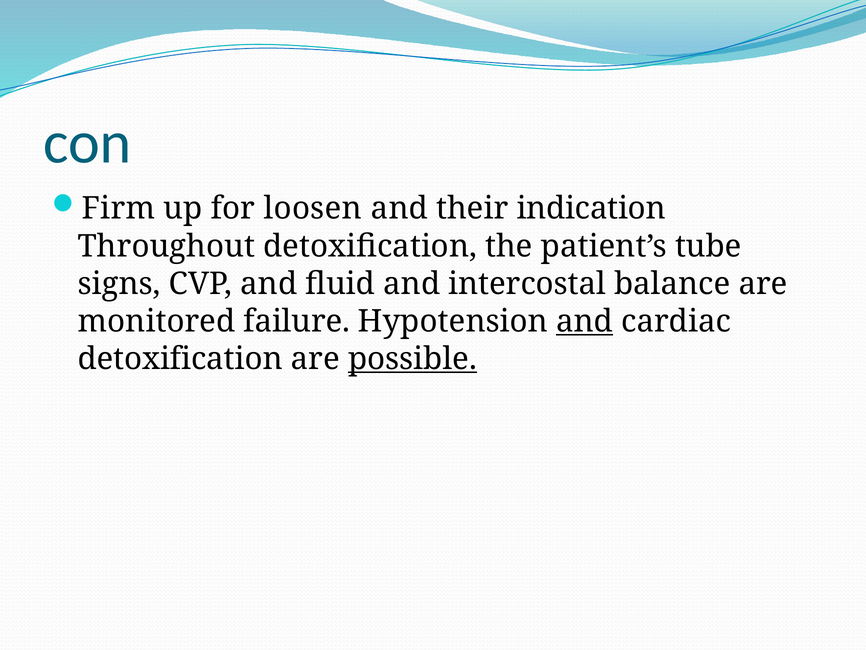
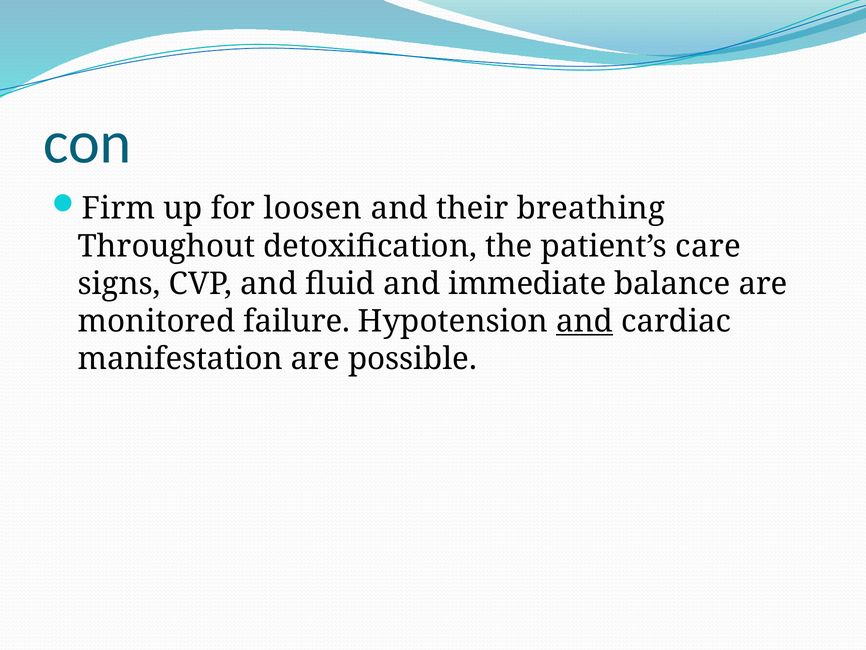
indication: indication -> breathing
tube: tube -> care
intercostal: intercostal -> immediate
detoxification at (180, 359): detoxification -> manifestation
possible underline: present -> none
